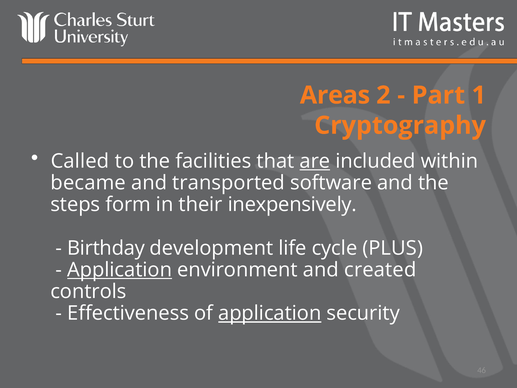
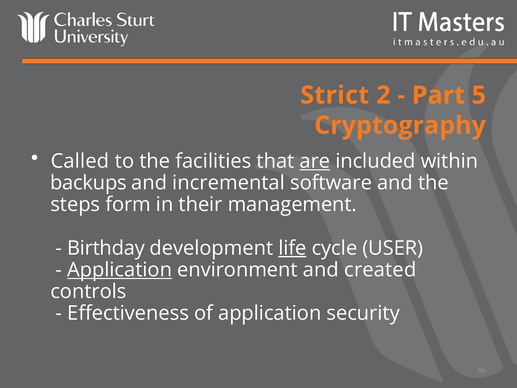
Areas: Areas -> Strict
1: 1 -> 5
became: became -> backups
transported: transported -> incremental
inexpensively: inexpensively -> management
life underline: none -> present
PLUS: PLUS -> USER
application at (270, 313) underline: present -> none
